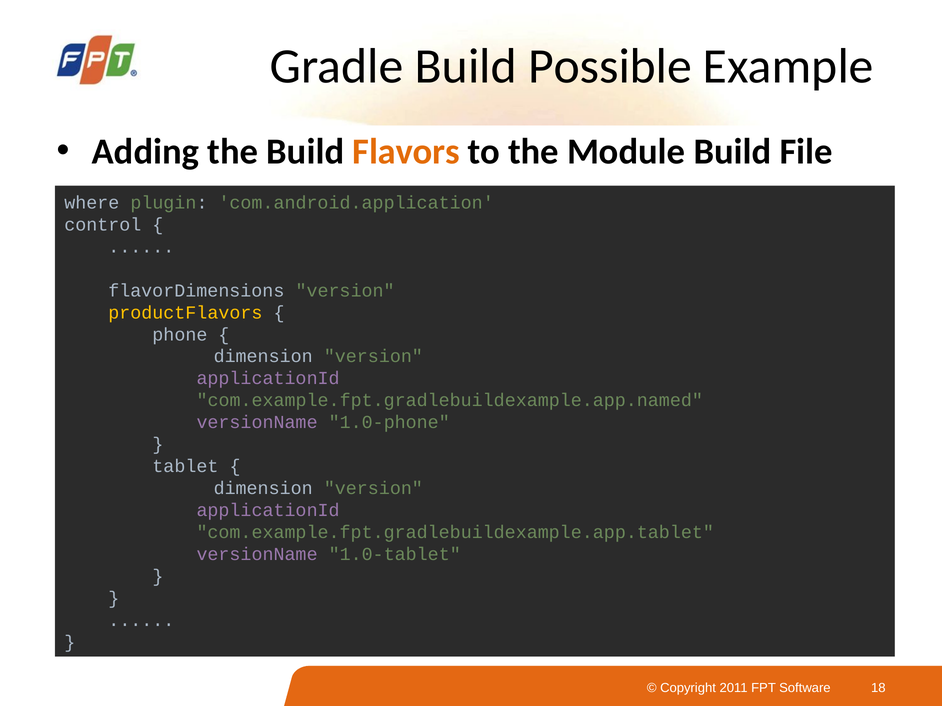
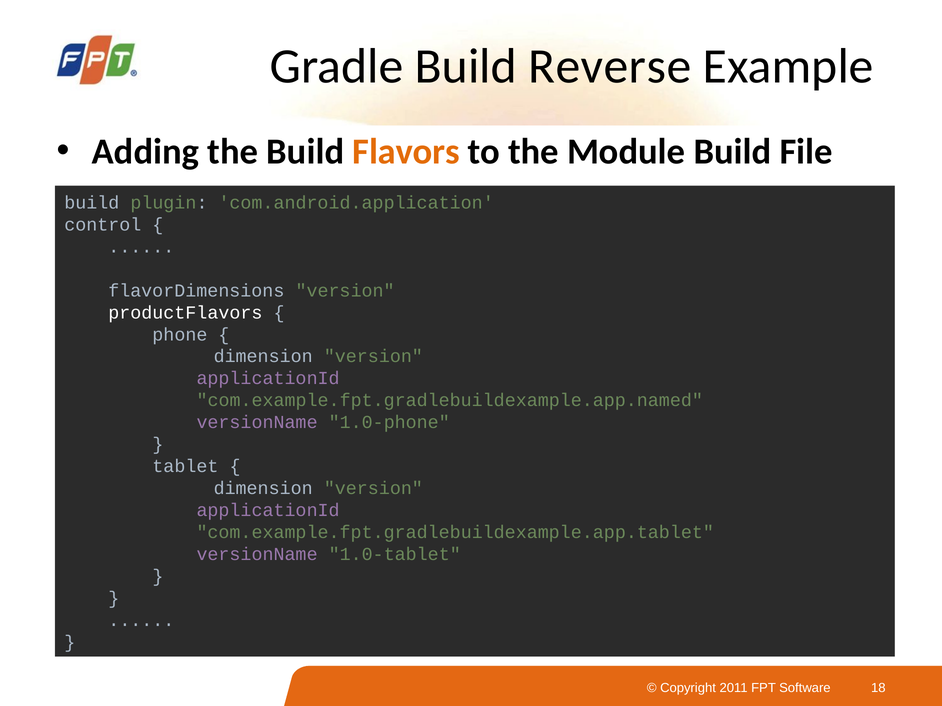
Possible: Possible -> Reverse
where at (92, 203): where -> build
productFlavors colour: yellow -> white
